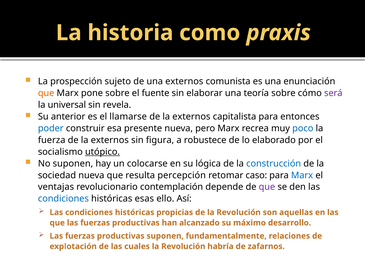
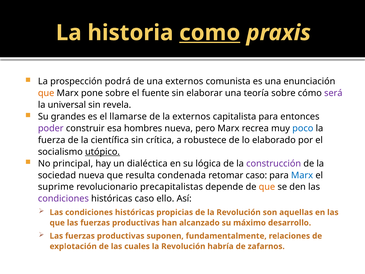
como underline: none -> present
sujeto: sujeto -> podrá
anterior: anterior -> grandes
poder colour: blue -> purple
presente: presente -> hombres
externos at (110, 140): externos -> científica
figura: figura -> crítica
No suponen: suponen -> principal
colocarse: colocarse -> dialéctica
construcción colour: blue -> purple
percepción: percepción -> condenada
ventajas: ventajas -> suprime
contemplación: contemplación -> precapitalistas
que at (267, 187) colour: purple -> orange
condiciones at (63, 199) colour: blue -> purple
históricas esas: esas -> caso
